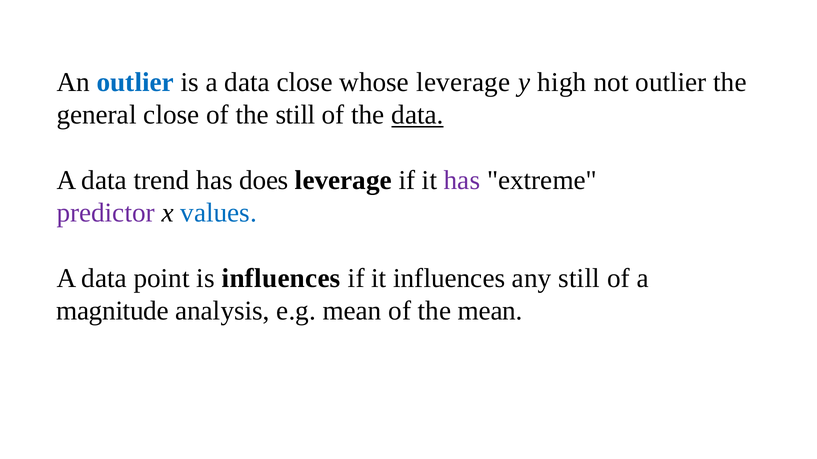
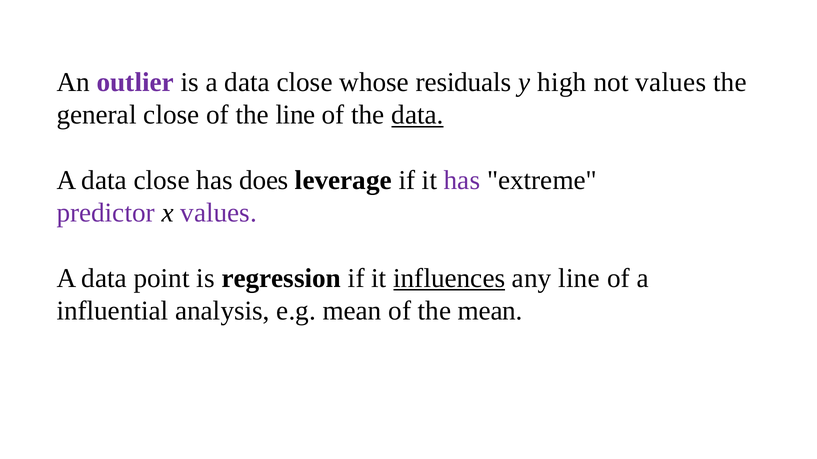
outlier at (135, 82) colour: blue -> purple
whose leverage: leverage -> residuals
not outlier: outlier -> values
the still: still -> line
trend at (162, 180): trend -> close
values at (219, 213) colour: blue -> purple
is influences: influences -> regression
influences at (449, 278) underline: none -> present
any still: still -> line
magnitude: magnitude -> influential
